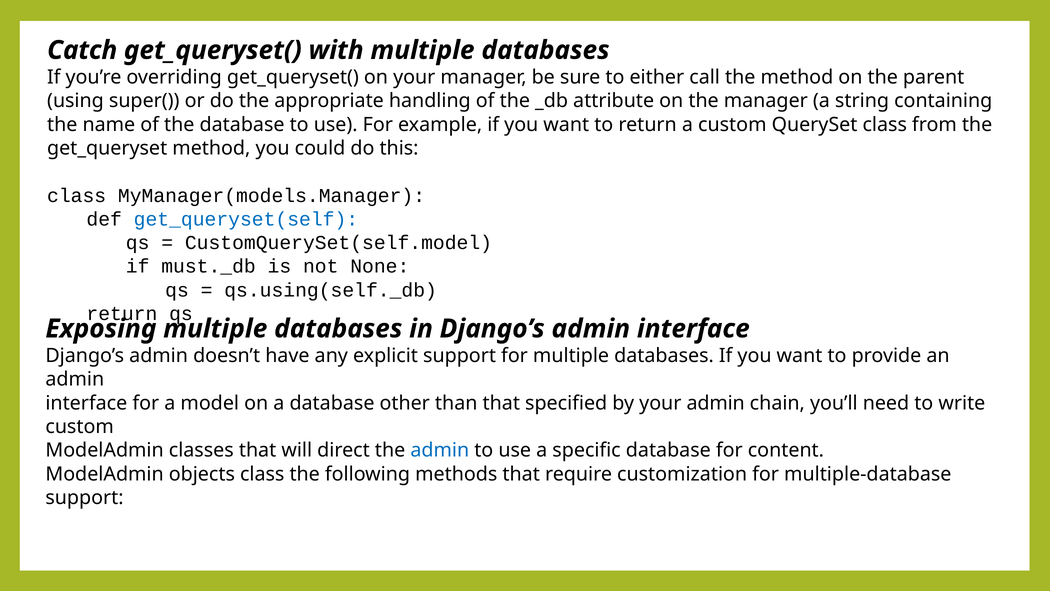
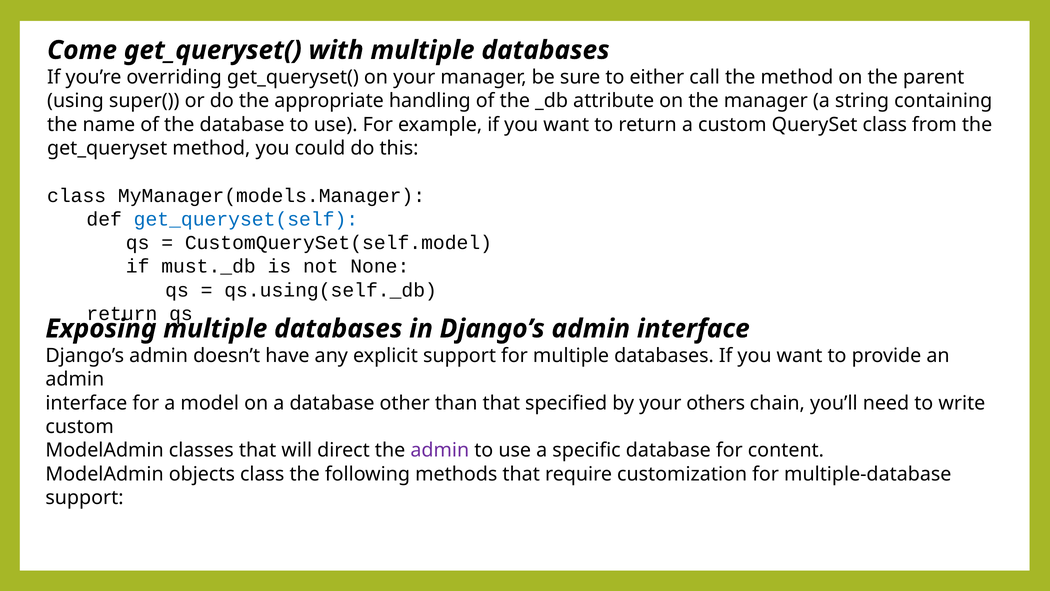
Catch: Catch -> Come
your admin: admin -> others
admin at (440, 450) colour: blue -> purple
